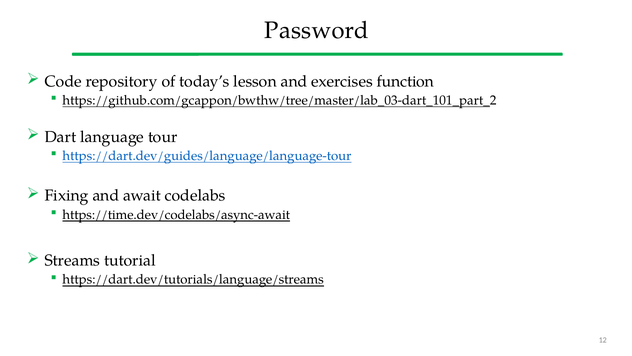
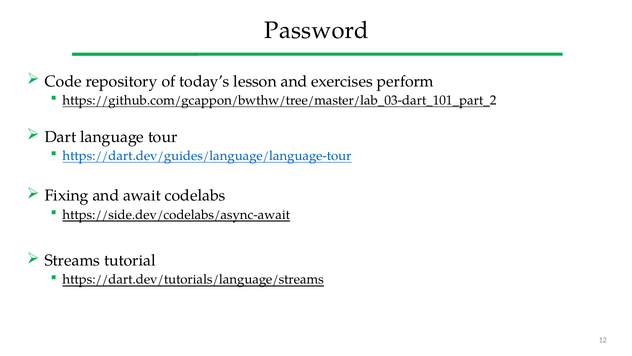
function: function -> perform
https://time.dev/codelabs/async-await: https://time.dev/codelabs/async-await -> https://side.dev/codelabs/async-await
